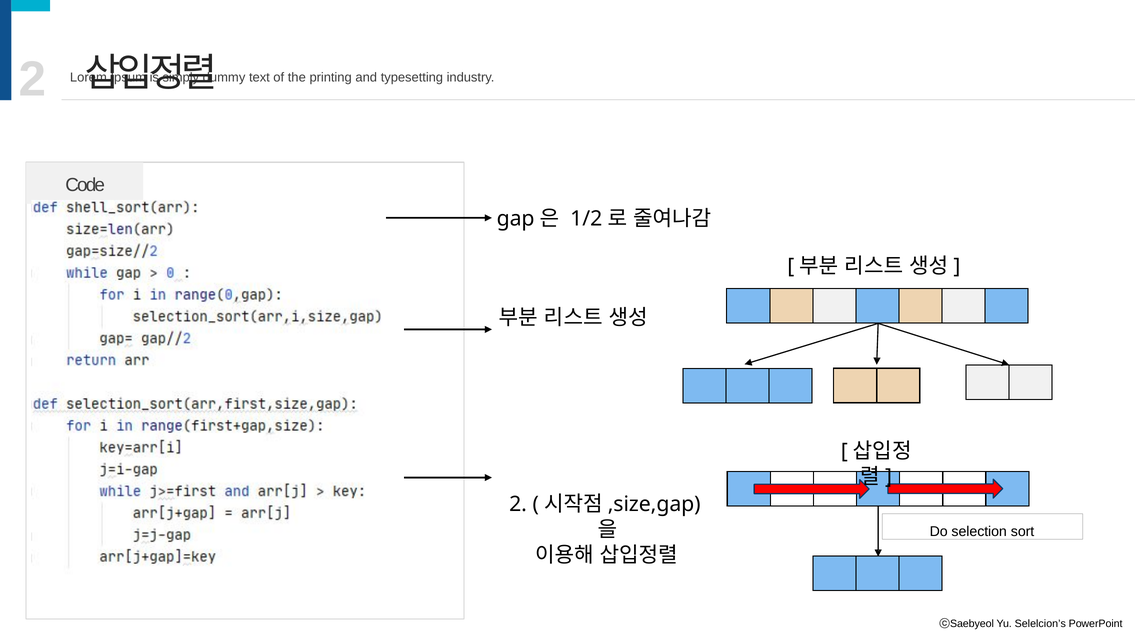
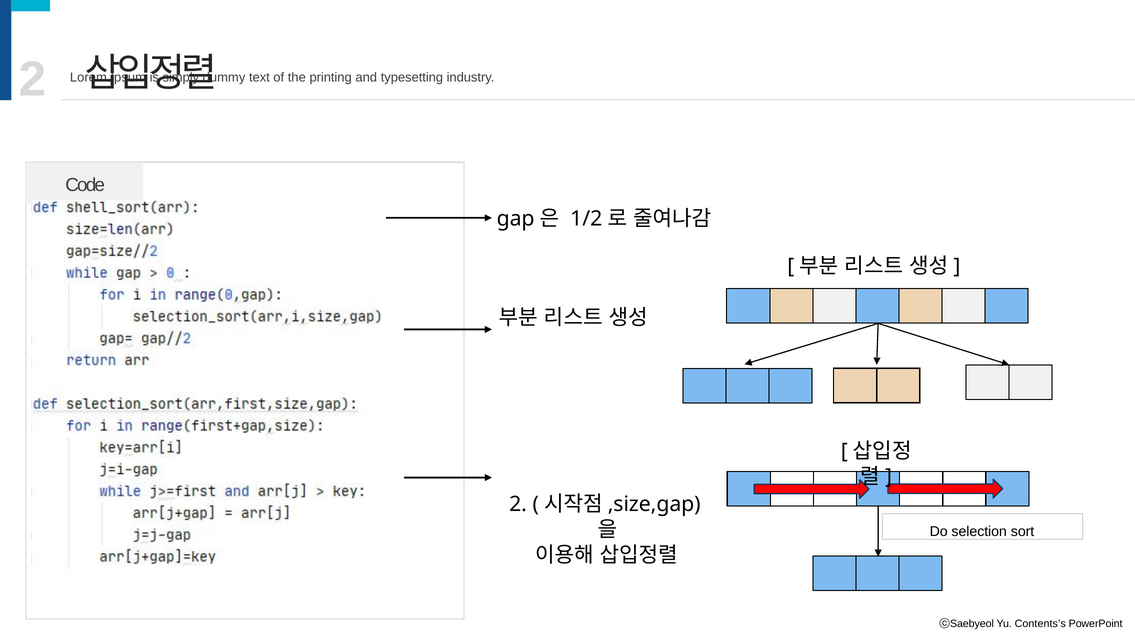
Selelcion’s: Selelcion’s -> Contents’s
